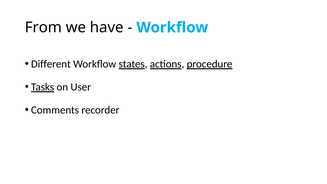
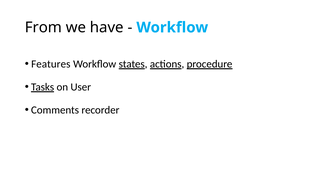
Different: Different -> Features
